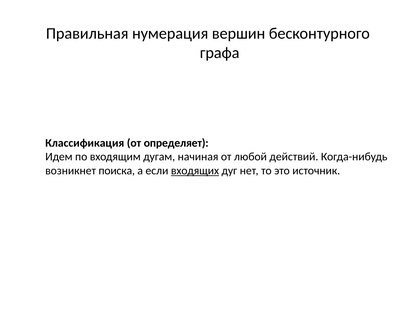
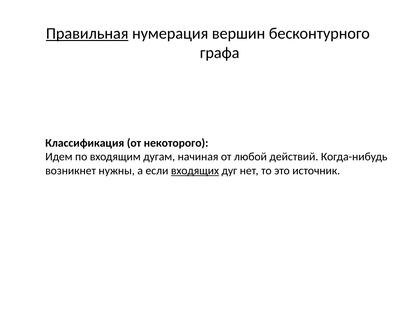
Правильная underline: none -> present
определяет: определяет -> некоторого
поиска: поиска -> нужны
